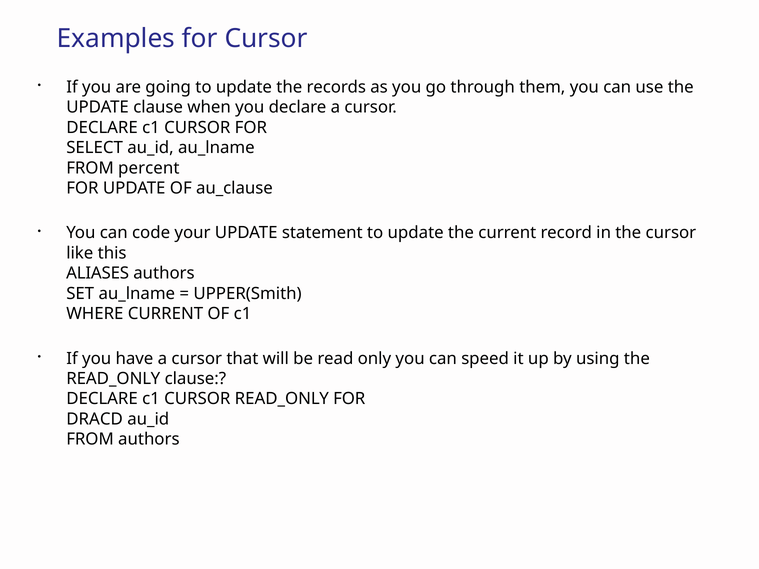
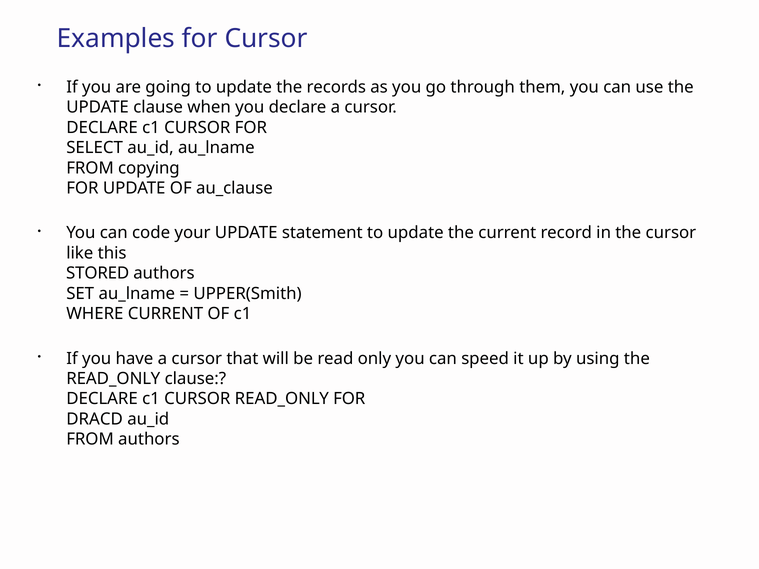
percent: percent -> copying
ALIASES: ALIASES -> STORED
